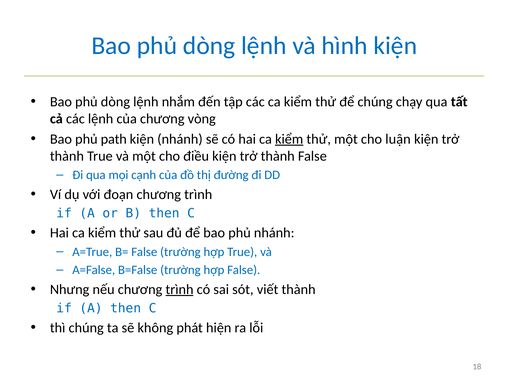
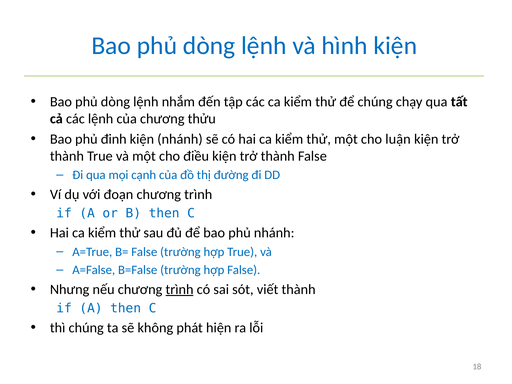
vòng: vòng -> thửu
path: path -> đinh
kiểm at (289, 139) underline: present -> none
